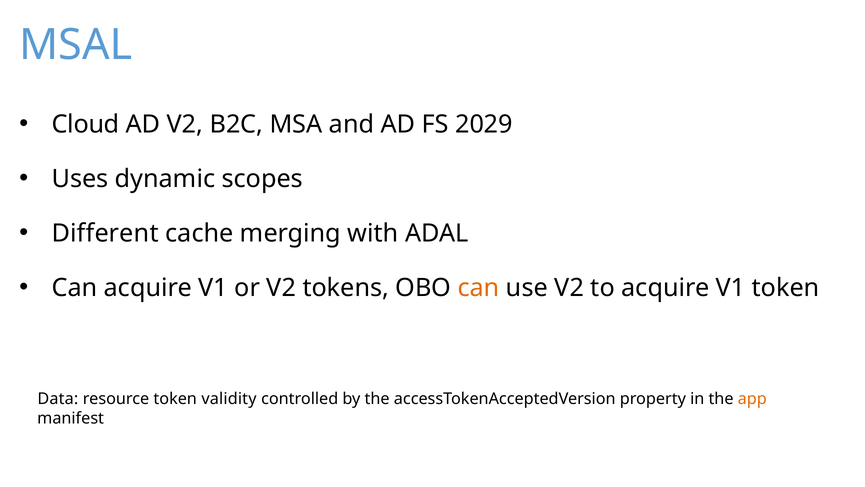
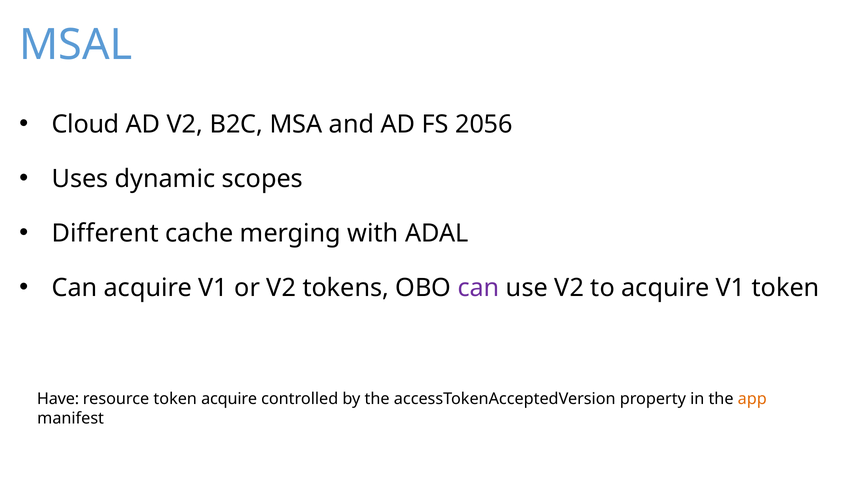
2029: 2029 -> 2056
can at (479, 288) colour: orange -> purple
Data: Data -> Have
token validity: validity -> acquire
